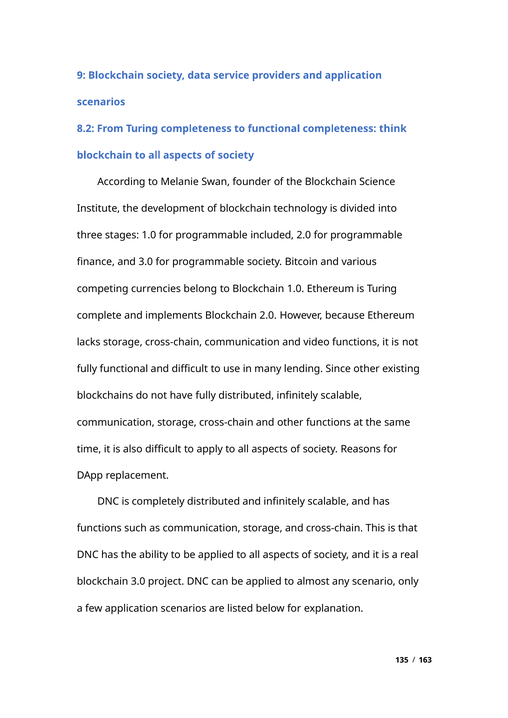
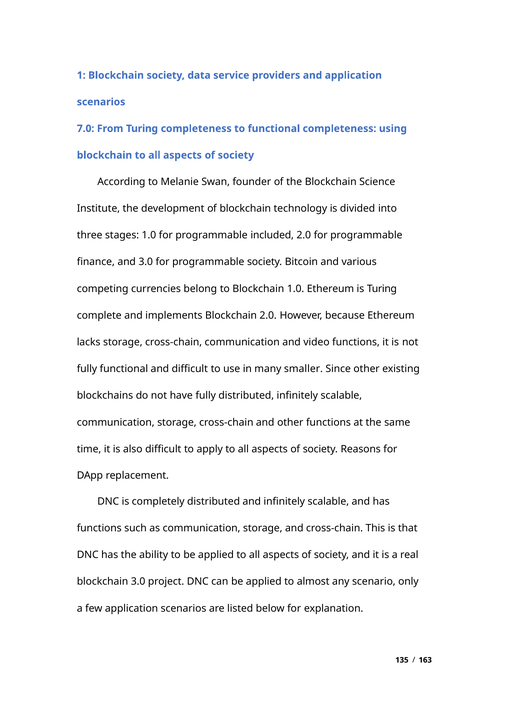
9: 9 -> 1
8.2: 8.2 -> 7.0
think: think -> using
lending: lending -> smaller
